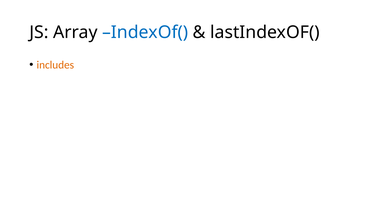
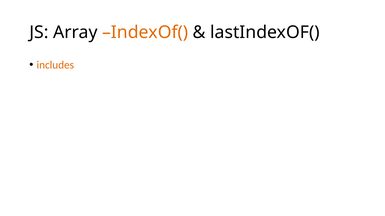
IndexOf( colour: blue -> orange
